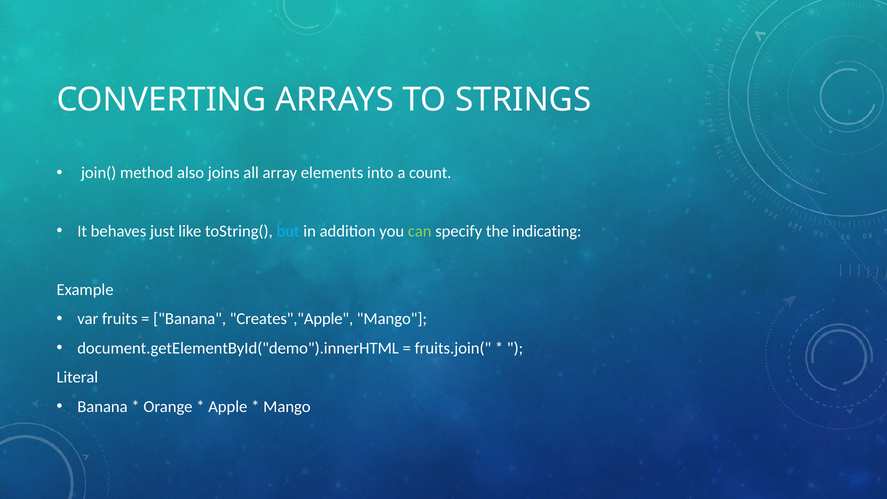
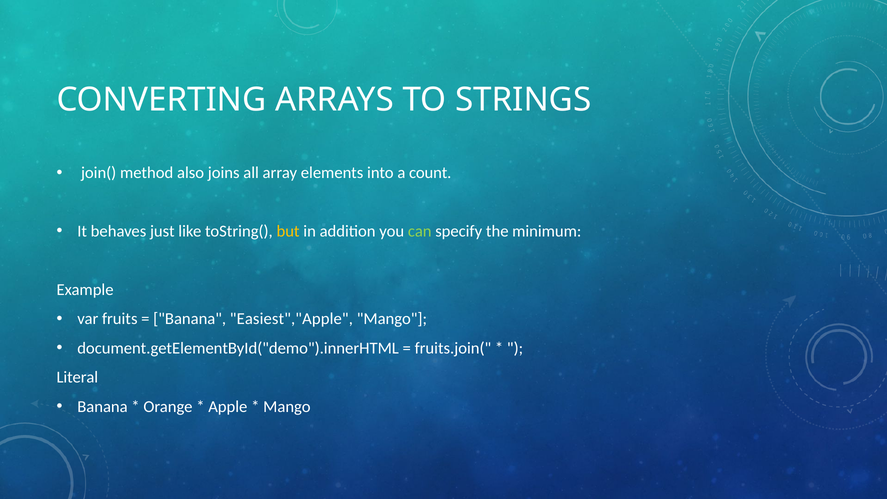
but colour: light blue -> yellow
indicating: indicating -> minimum
Creates","Apple: Creates","Apple -> Easiest","Apple
